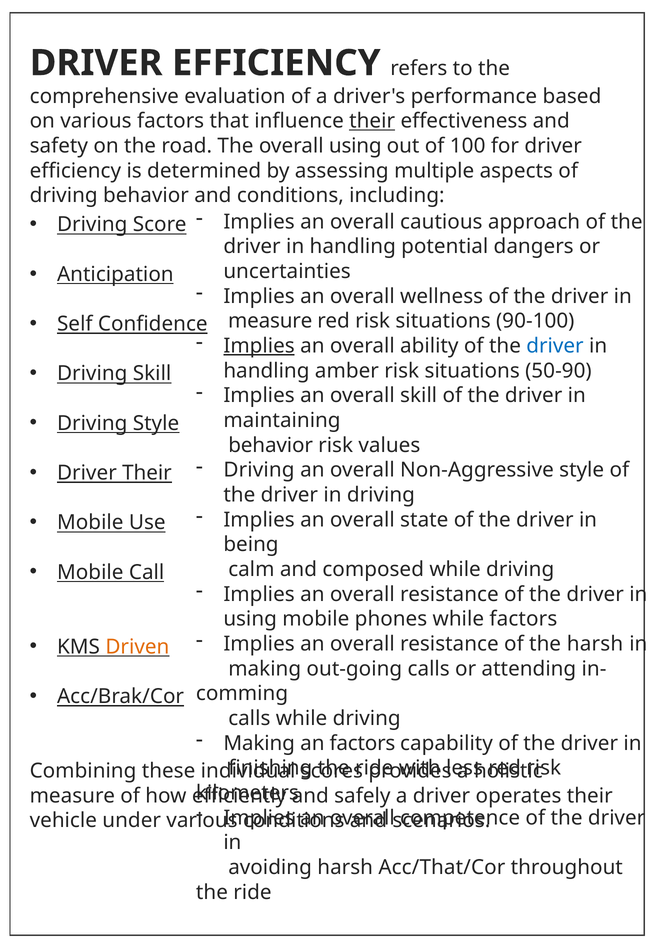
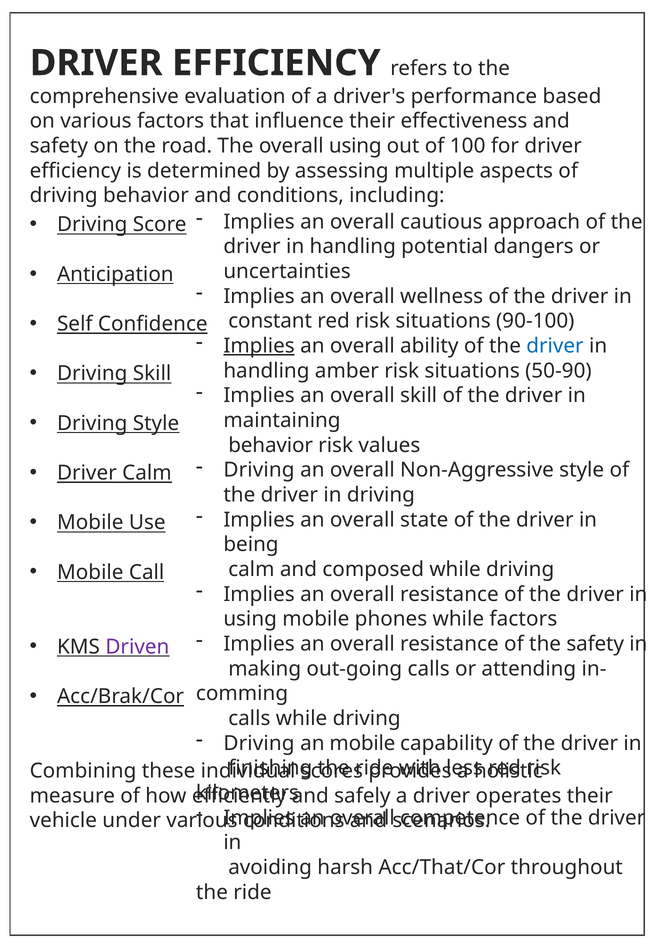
their at (372, 121) underline: present -> none
measure at (270, 321): measure -> constant
Driver Their: Their -> Calm
the harsh: harsh -> safety
Driven colour: orange -> purple
Making at (259, 743): Making -> Driving
an factors: factors -> mobile
